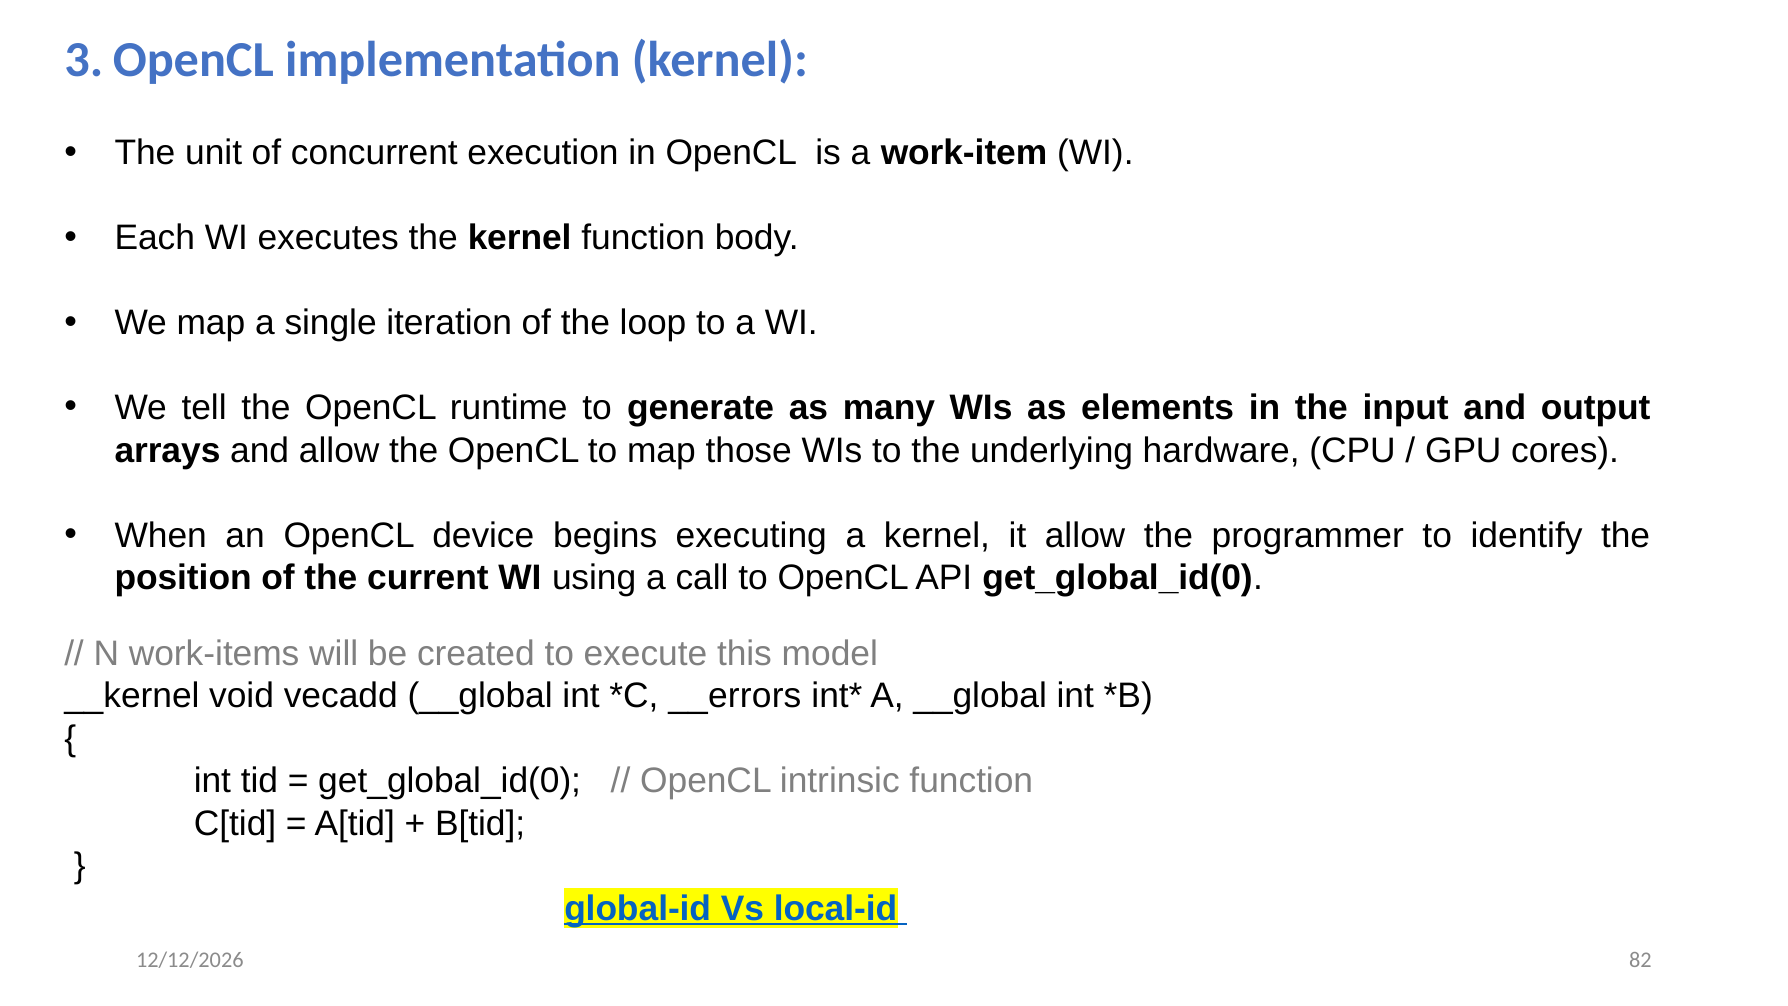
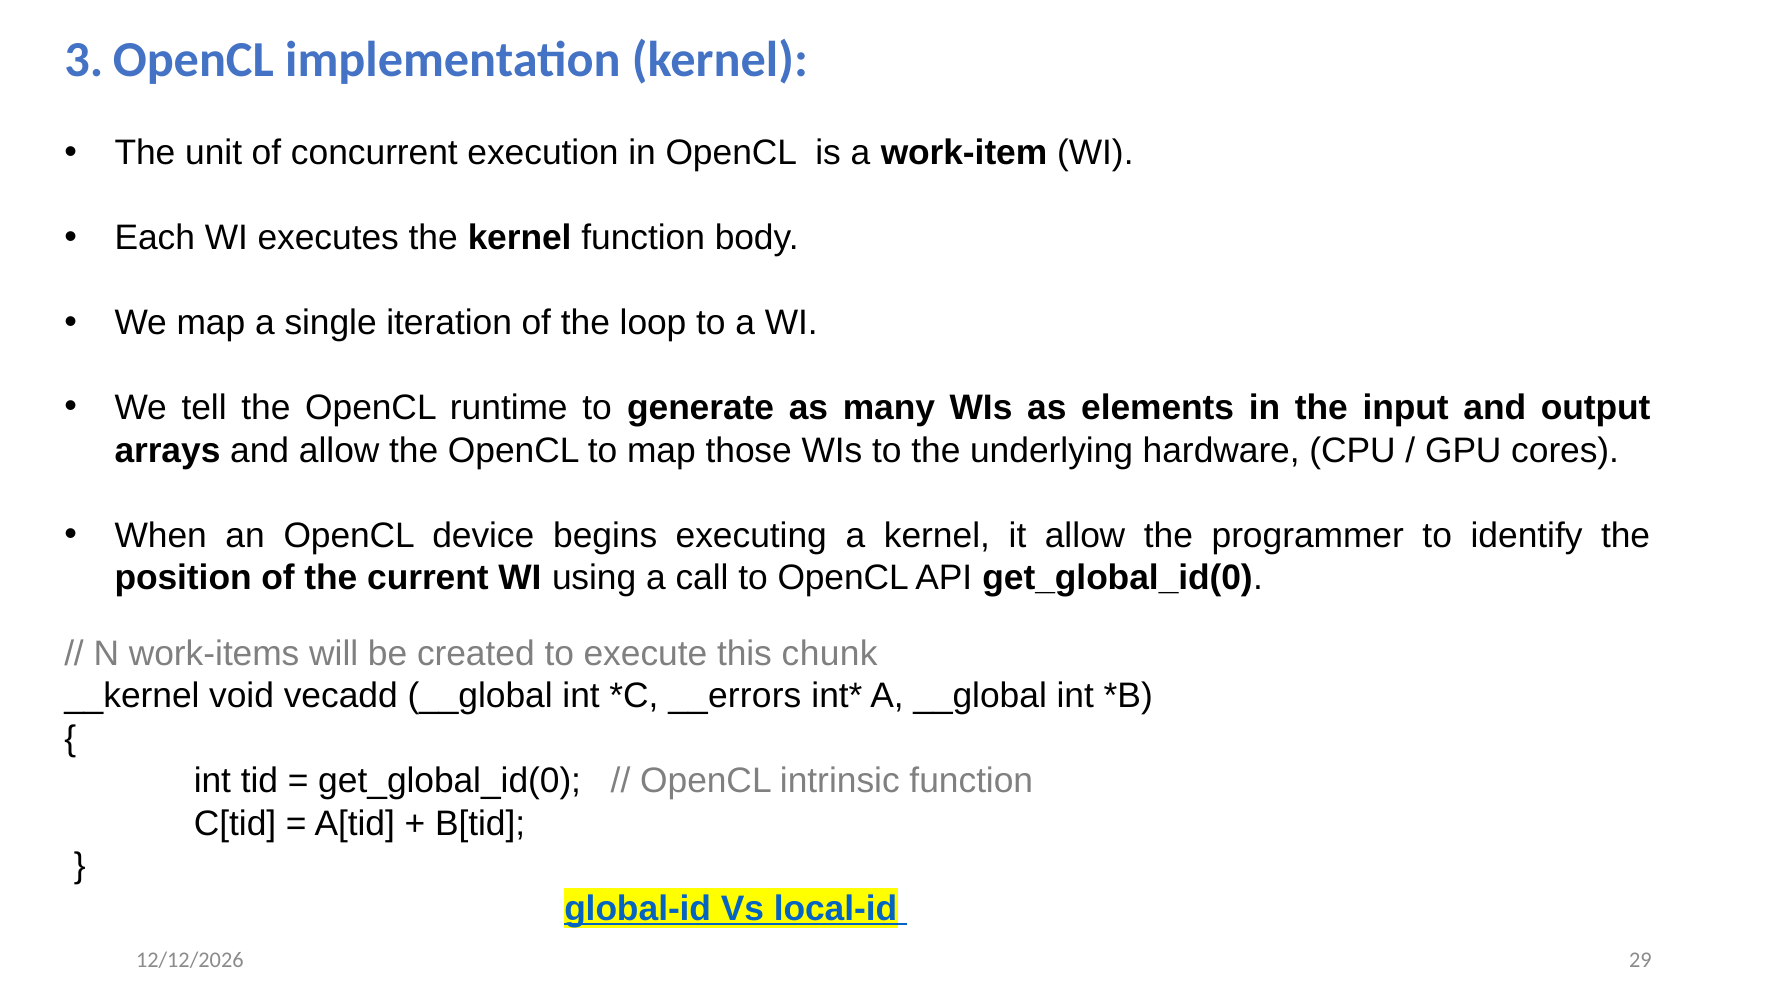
model: model -> chunk
82: 82 -> 29
